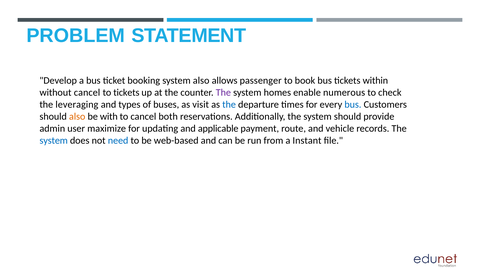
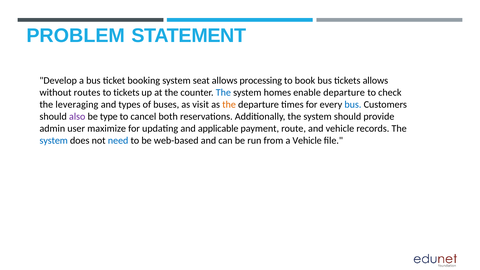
system also: also -> seat
passenger: passenger -> processing
tickets within: within -> allows
without cancel: cancel -> routes
The at (223, 92) colour: purple -> blue
enable numerous: numerous -> departure
the at (229, 104) colour: blue -> orange
also at (77, 116) colour: orange -> purple
with: with -> type
a Instant: Instant -> Vehicle
